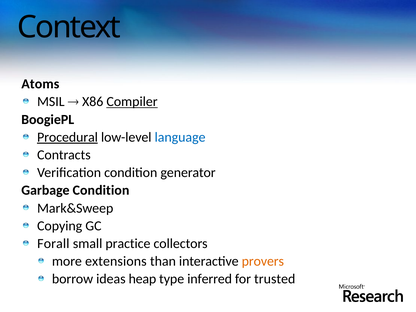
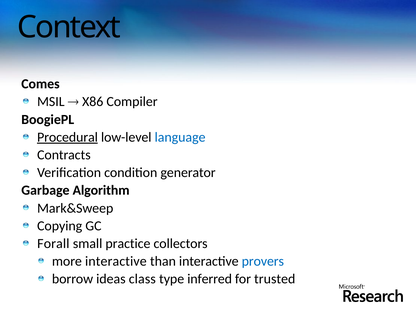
Atoms: Atoms -> Comes
Compiler underline: present -> none
Garbage Condition: Condition -> Algorithm
more extensions: extensions -> interactive
provers colour: orange -> blue
heap: heap -> class
